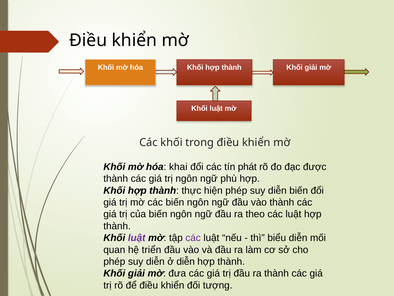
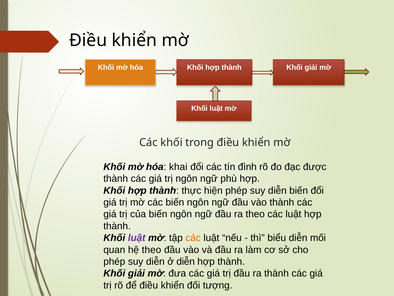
phát: phát -> đình
các at (193, 238) colour: purple -> orange
hệ triển: triển -> theo
